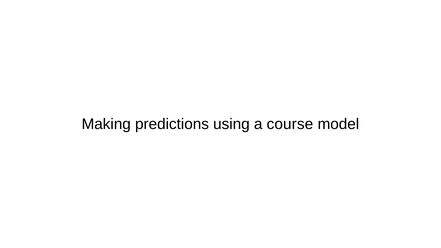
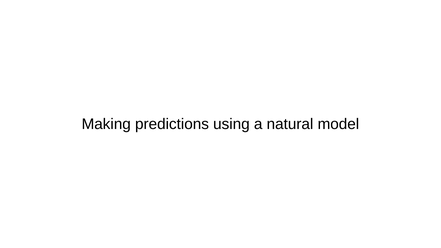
course: course -> natural
